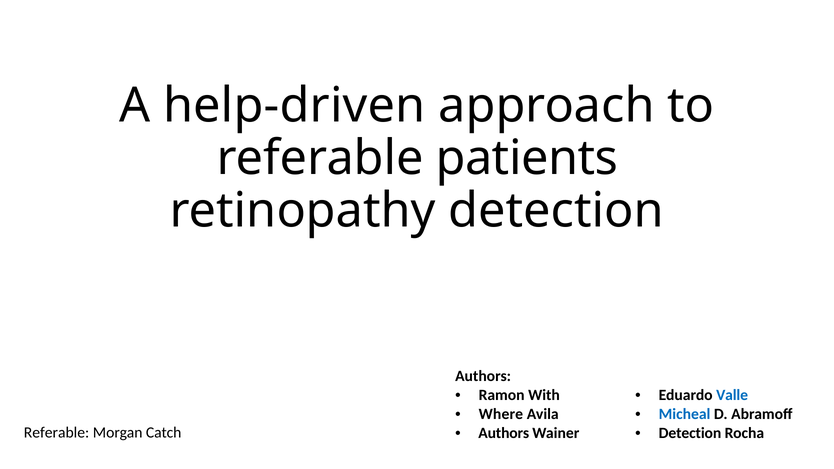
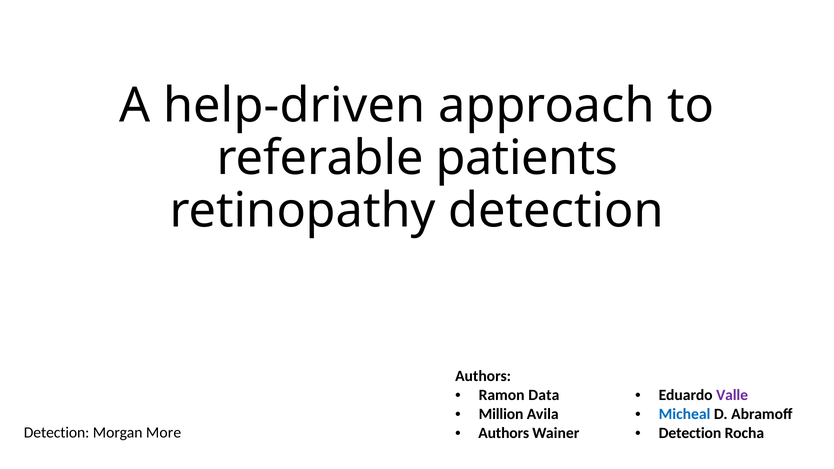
With: With -> Data
Valle colour: blue -> purple
Where: Where -> Million
Referable at (57, 433): Referable -> Detection
Catch: Catch -> More
